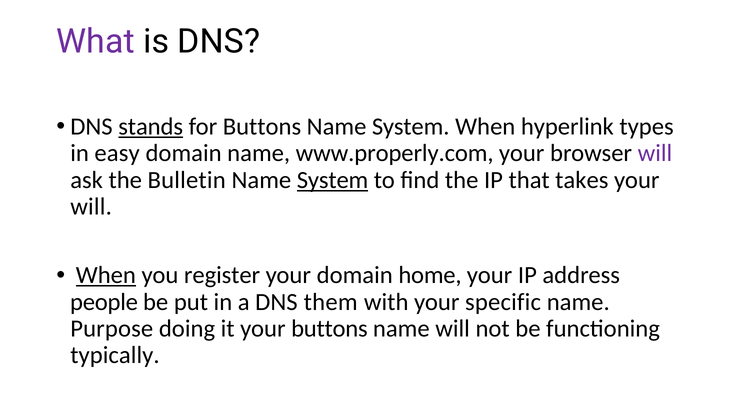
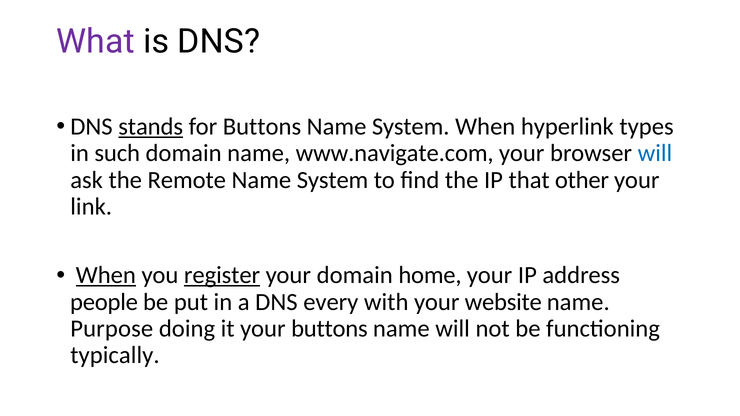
easy: easy -> such
www.properly.com: www.properly.com -> www.navigate.com
will at (655, 153) colour: purple -> blue
Bulletin: Bulletin -> Remote
System at (333, 180) underline: present -> none
takes: takes -> other
will at (91, 207): will -> link
register underline: none -> present
them: them -> every
specific: specific -> website
